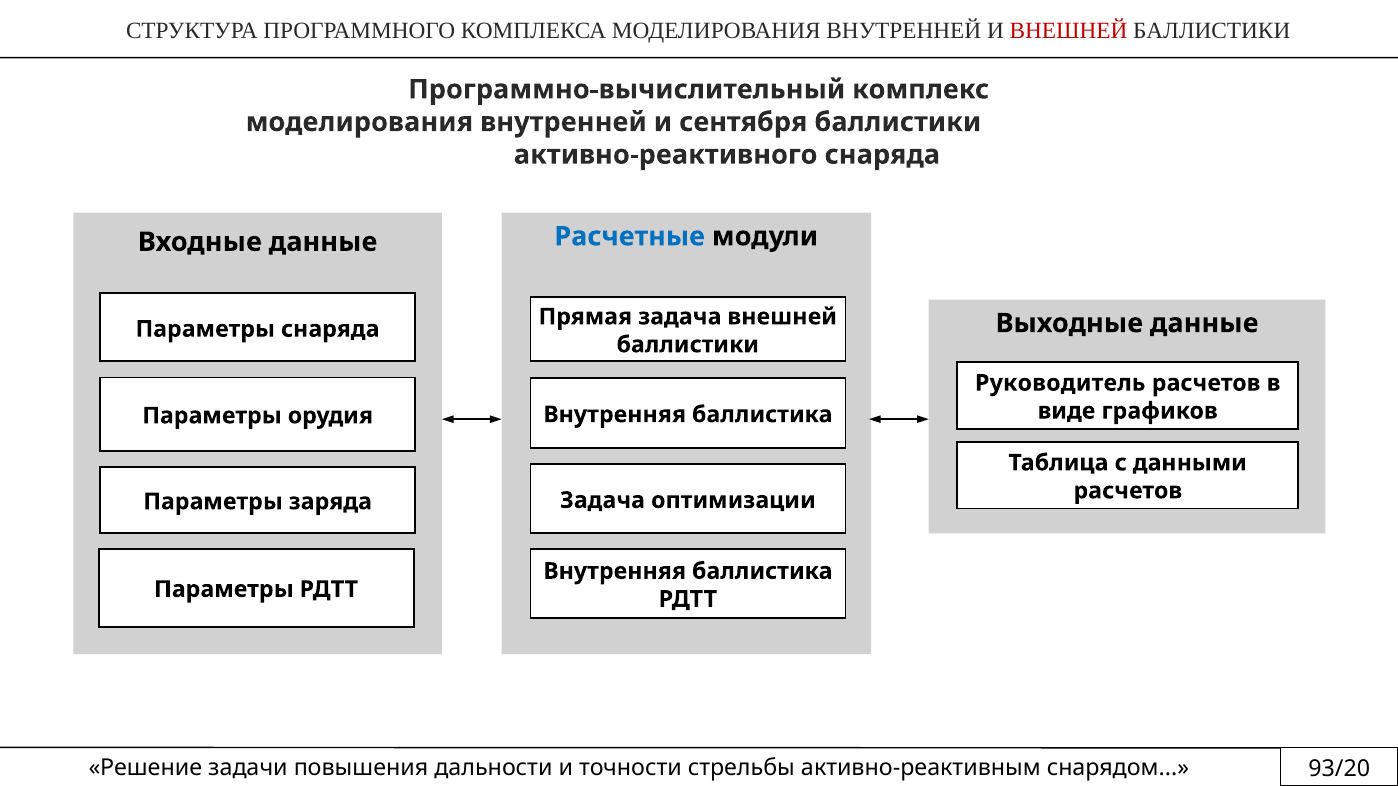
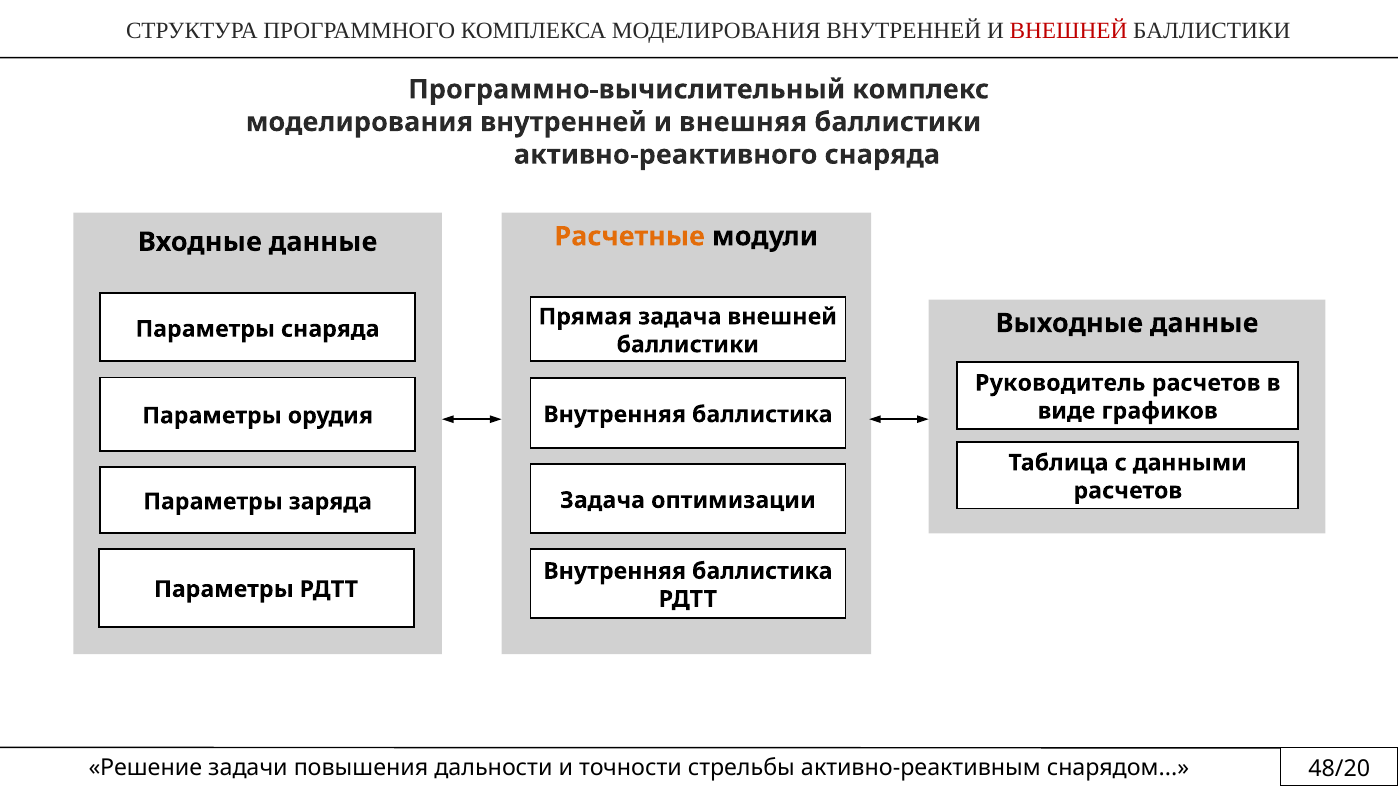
сентября: сентября -> внешняя
Расчетные colour: blue -> orange
93/20: 93/20 -> 48/20
